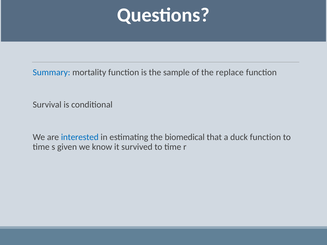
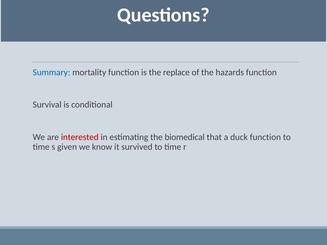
sample: sample -> replace
replace: replace -> hazards
interested colour: blue -> red
